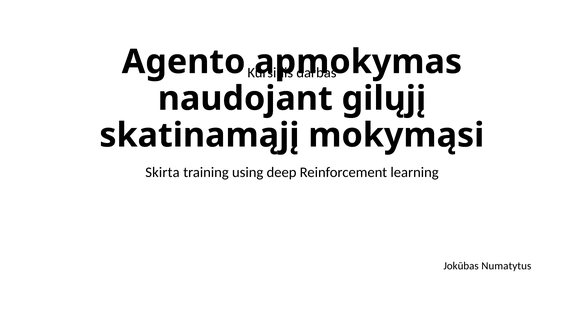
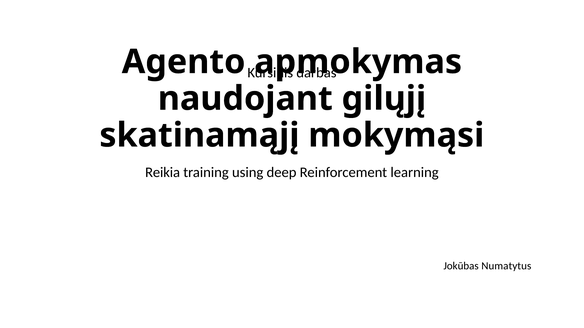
Skirta: Skirta -> Reikia
